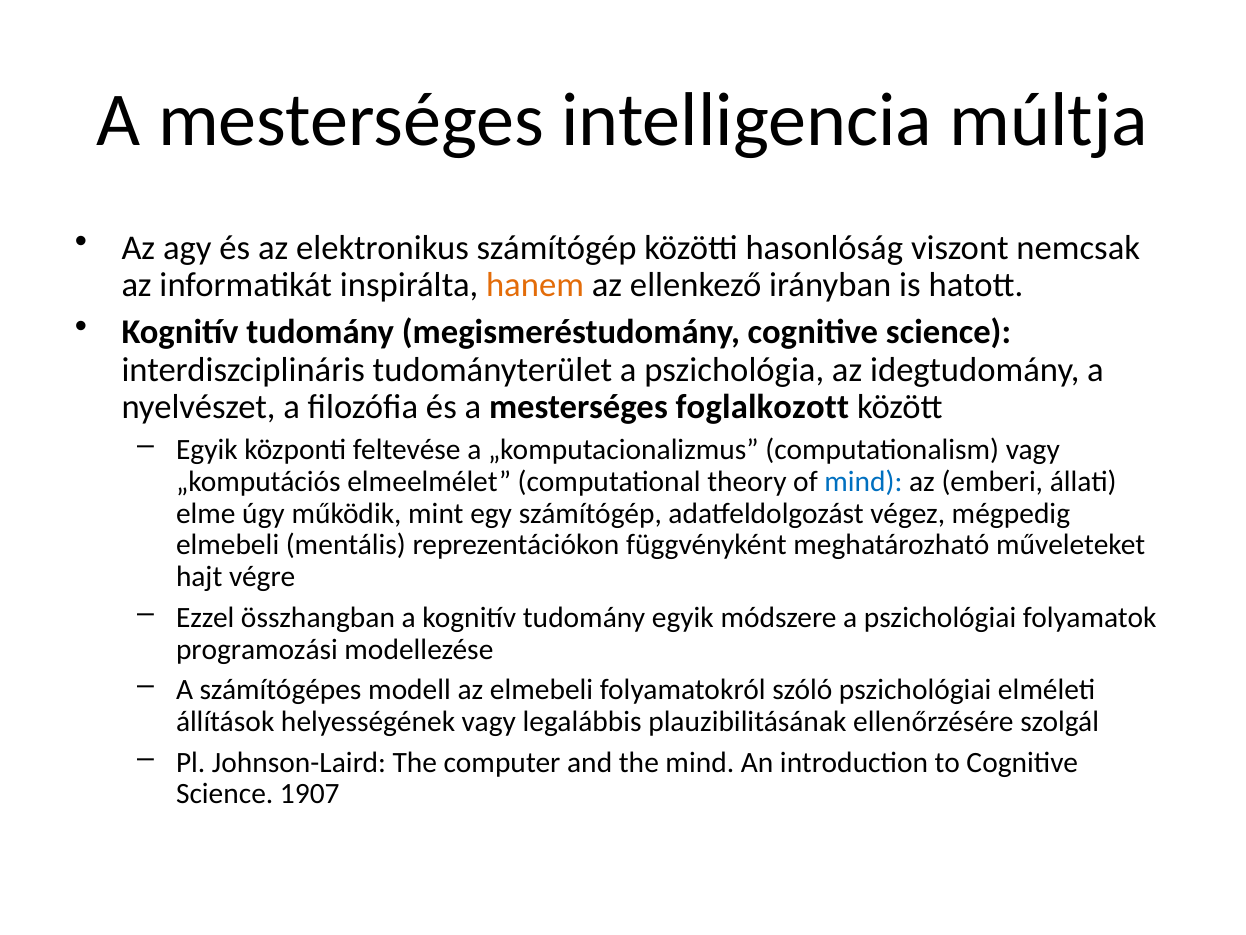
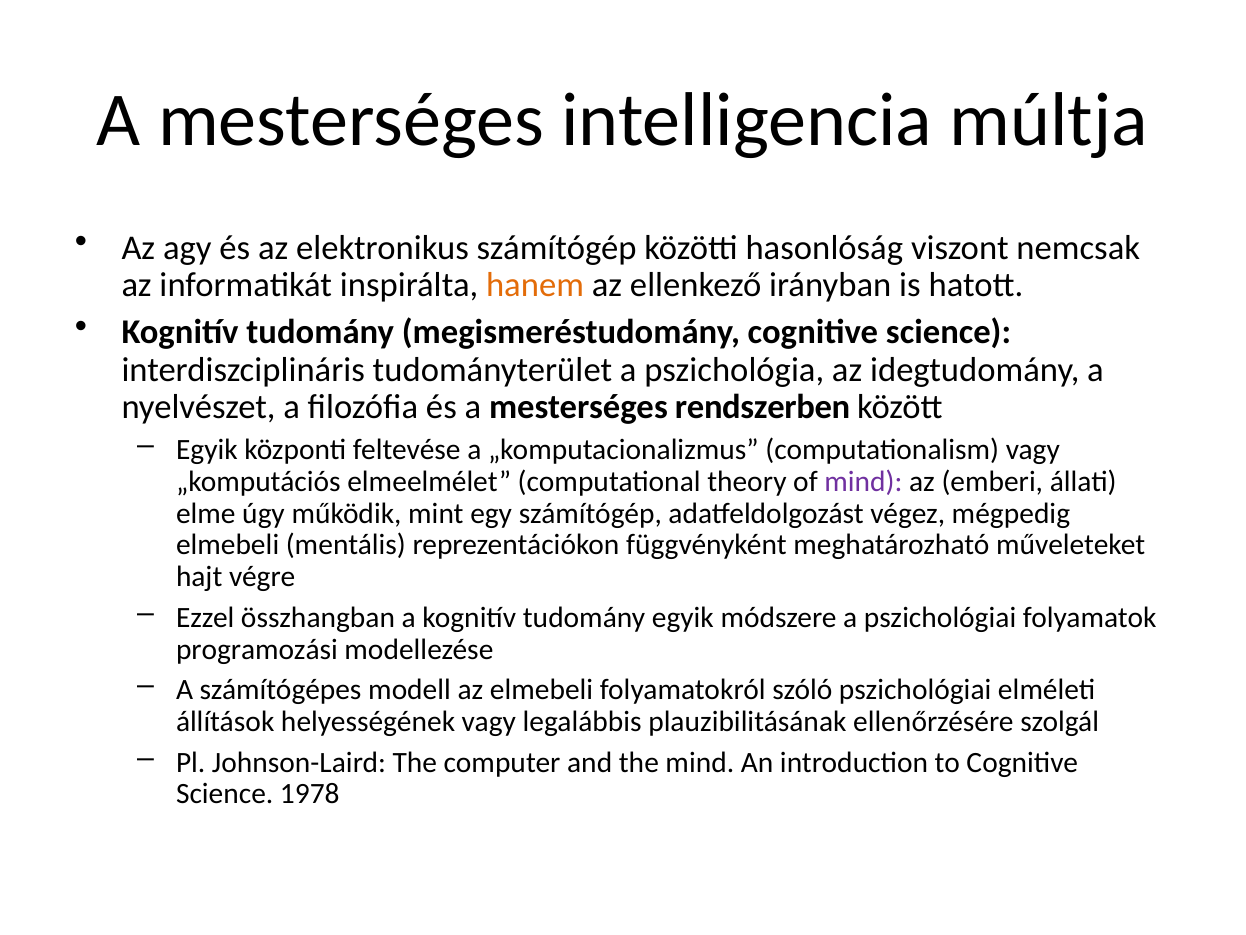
foglalkozott: foglalkozott -> rendszerben
mind at (863, 481) colour: blue -> purple
1907: 1907 -> 1978
